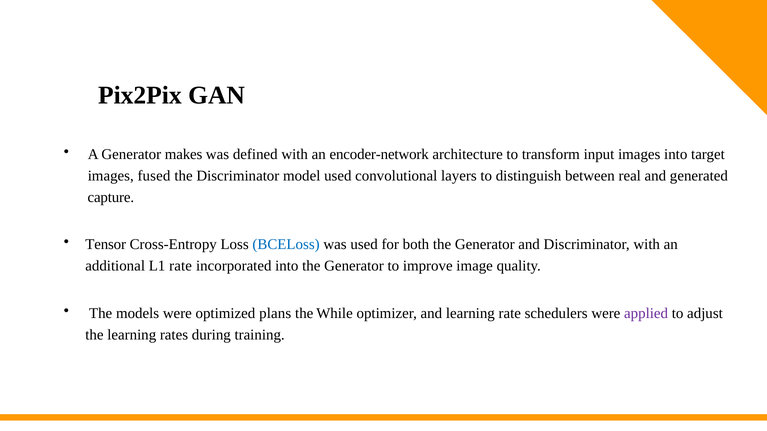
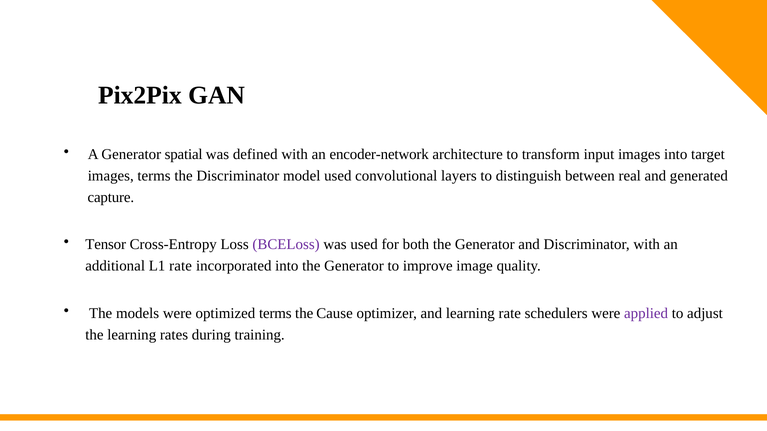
makes: makes -> spatial
images fused: fused -> terms
BCELoss colour: blue -> purple
optimized plans: plans -> terms
While: While -> Cause
